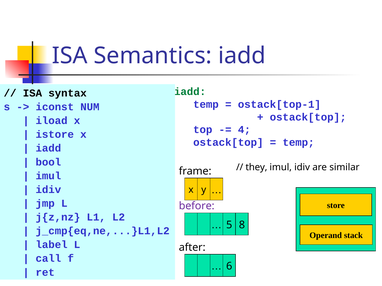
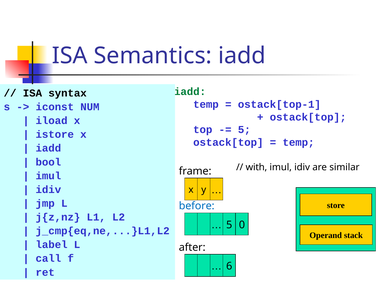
4 at (244, 130): 4 -> 5
they: they -> with
before colour: purple -> blue
8: 8 -> 0
